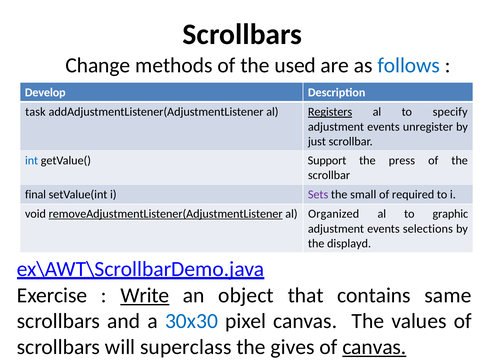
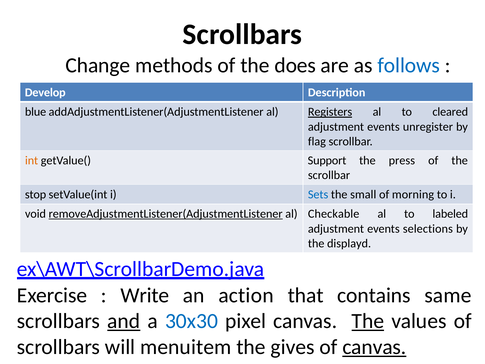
used: used -> does
task: task -> blue
specify: specify -> cleared
just: just -> flag
int colour: blue -> orange
final: final -> stop
Sets colour: purple -> blue
required: required -> morning
Organized: Organized -> Checkable
graphic: graphic -> labeled
Write underline: present -> none
object: object -> action
and underline: none -> present
The at (368, 321) underline: none -> present
superclass: superclass -> menuitem
